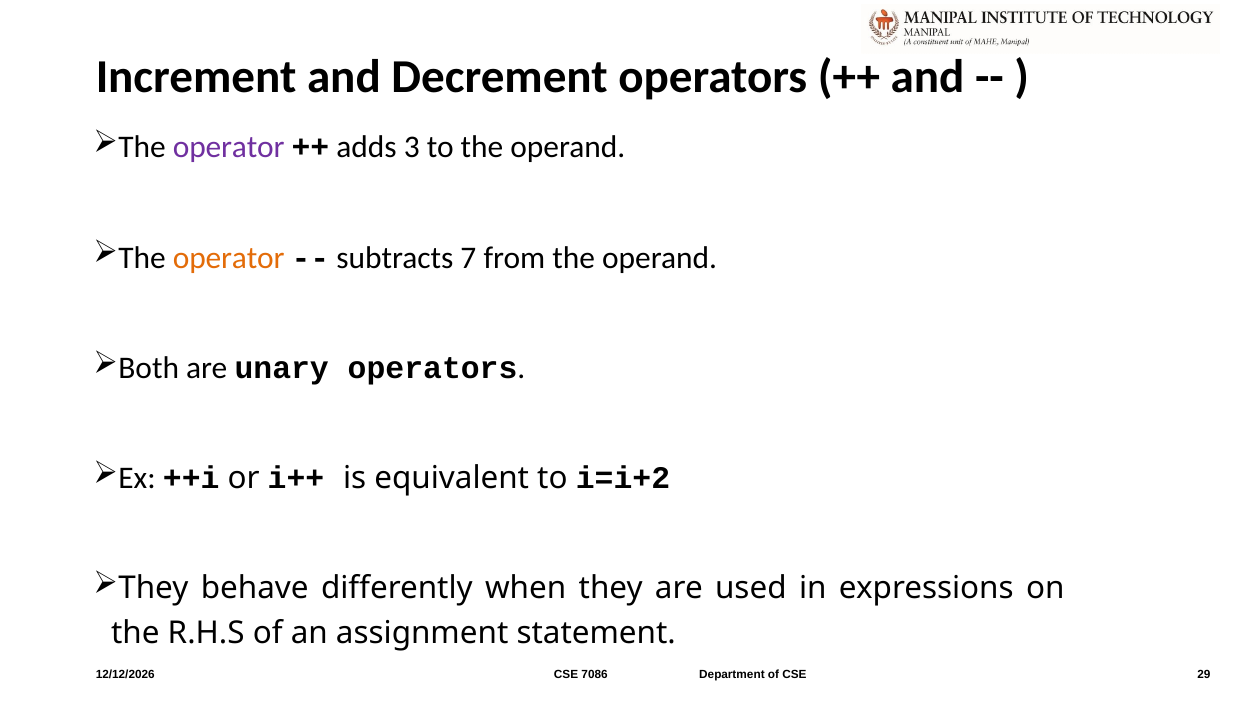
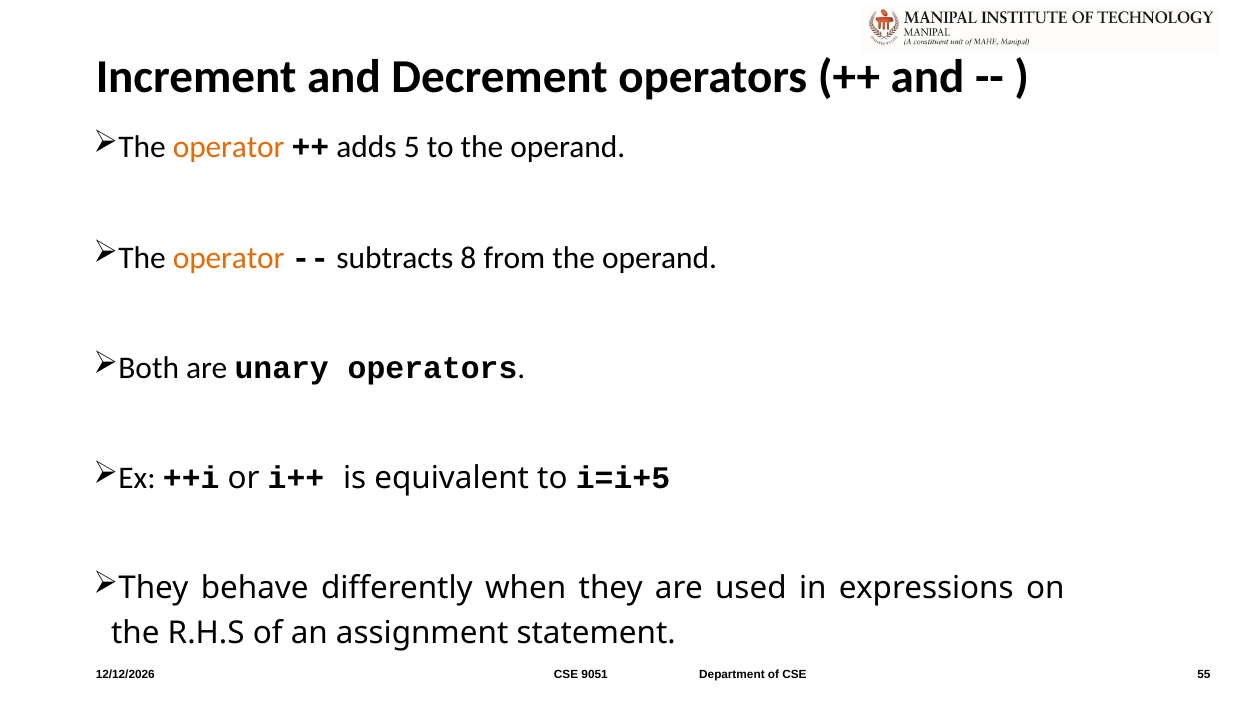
operator at (229, 148) colour: purple -> orange
3: 3 -> 5
7: 7 -> 8
i=i+2: i=i+2 -> i=i+5
7086: 7086 -> 9051
29: 29 -> 55
